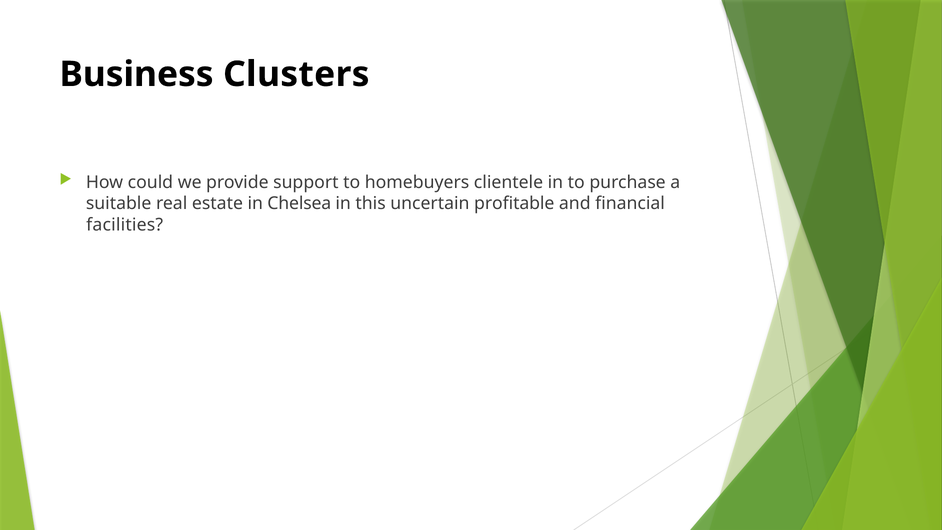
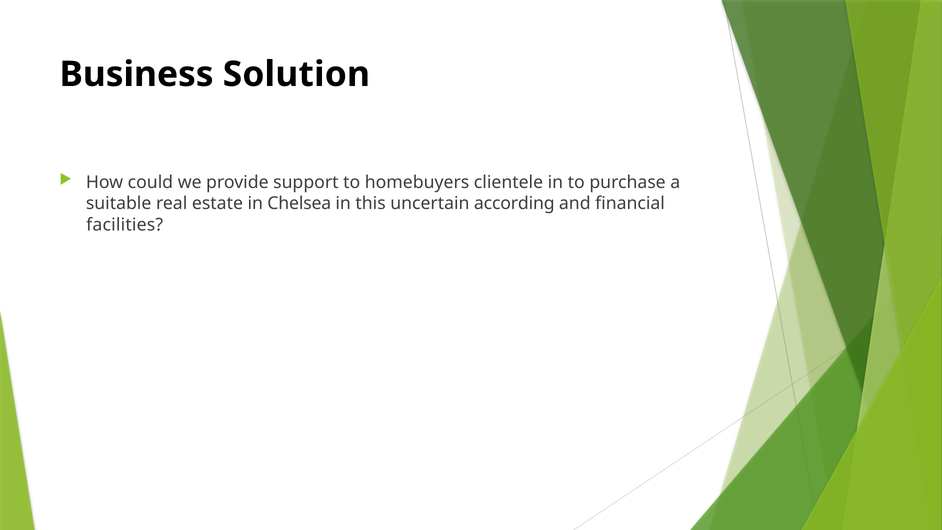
Clusters: Clusters -> Solution
profitable: profitable -> according
